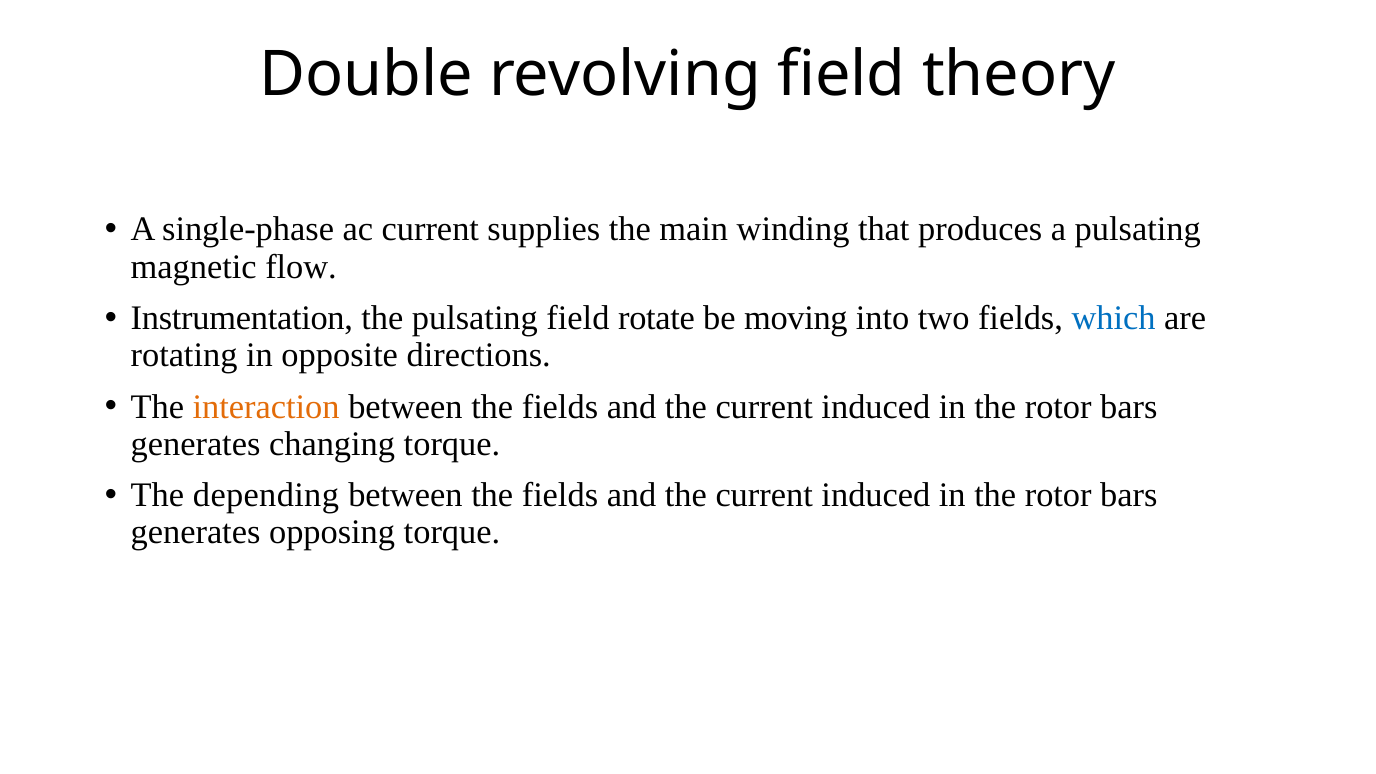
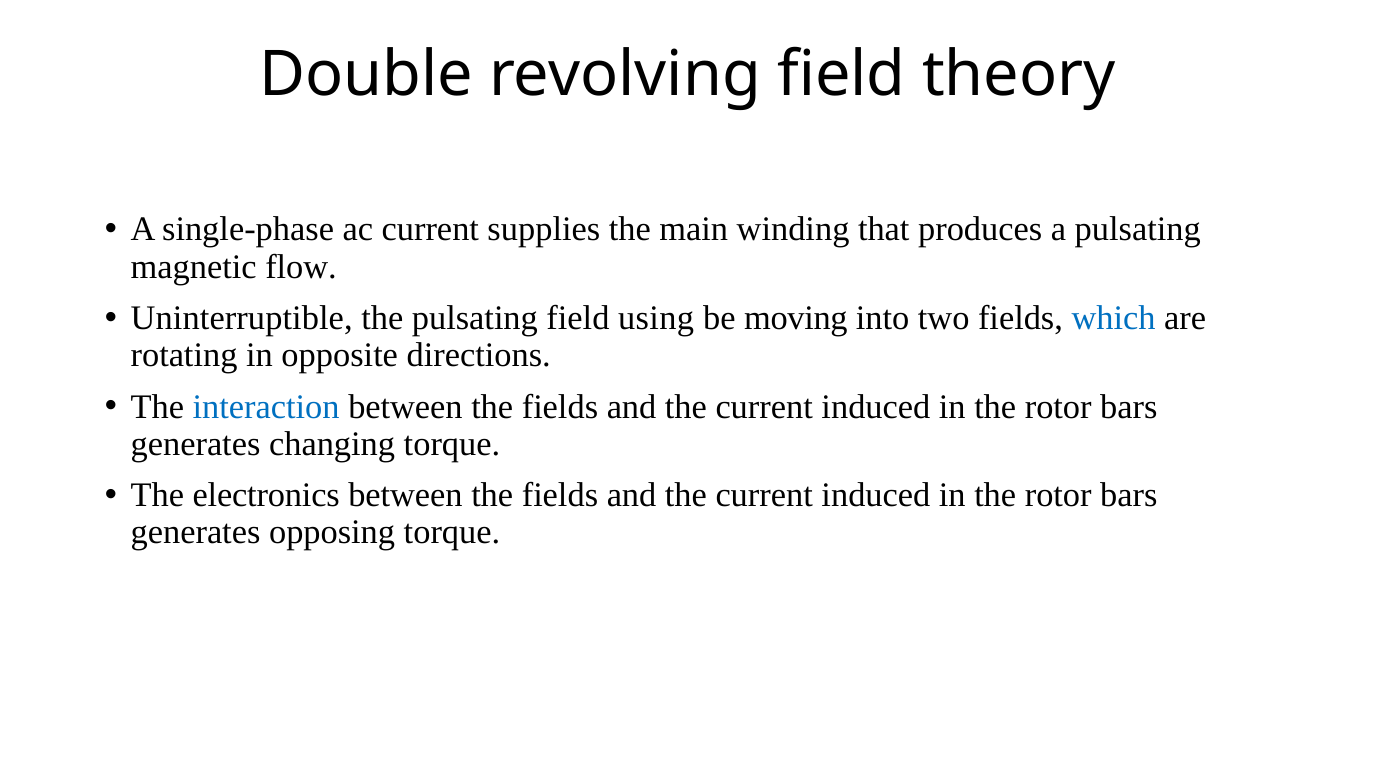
Instrumentation: Instrumentation -> Uninterruptible
rotate: rotate -> using
interaction colour: orange -> blue
depending: depending -> electronics
